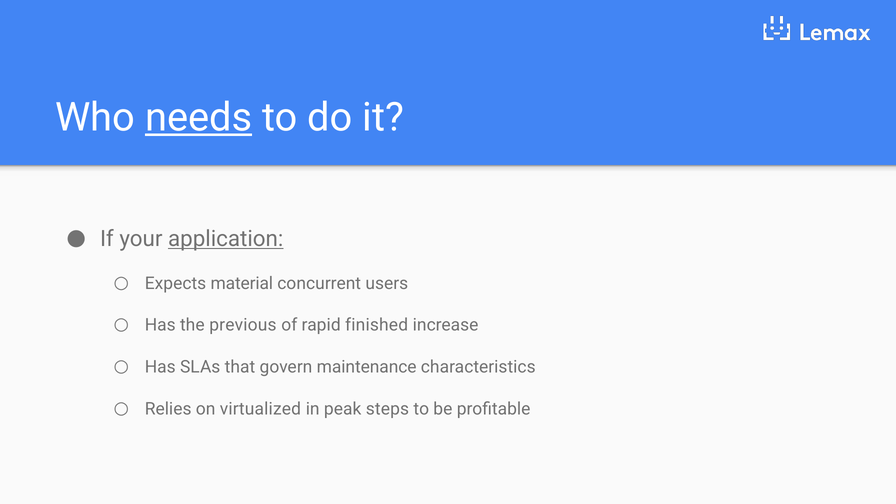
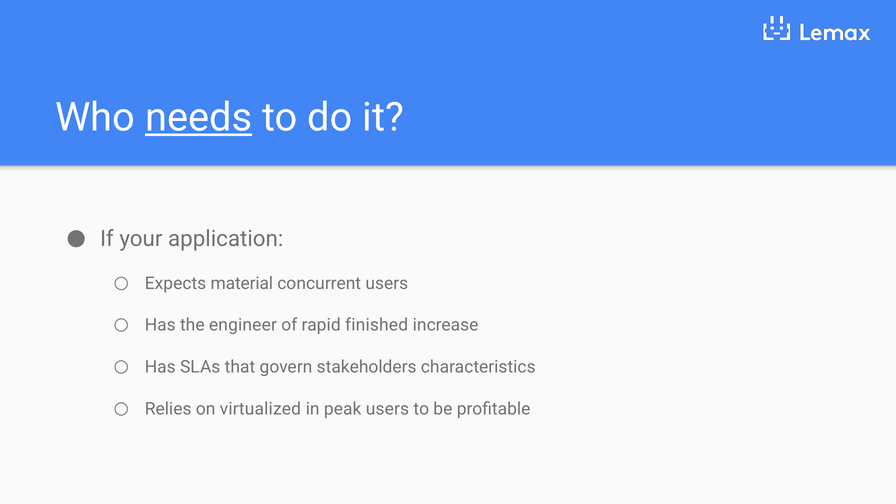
application underline: present -> none
previous: previous -> engineer
maintenance: maintenance -> stakeholders
peak steps: steps -> users
